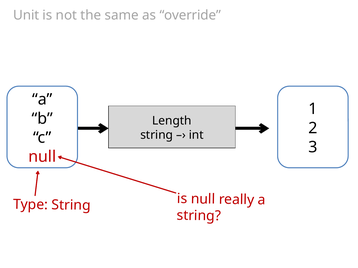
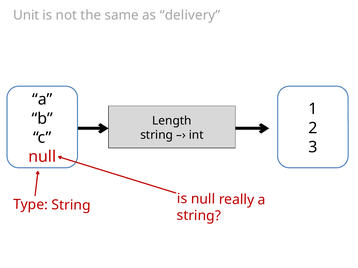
override: override -> delivery
